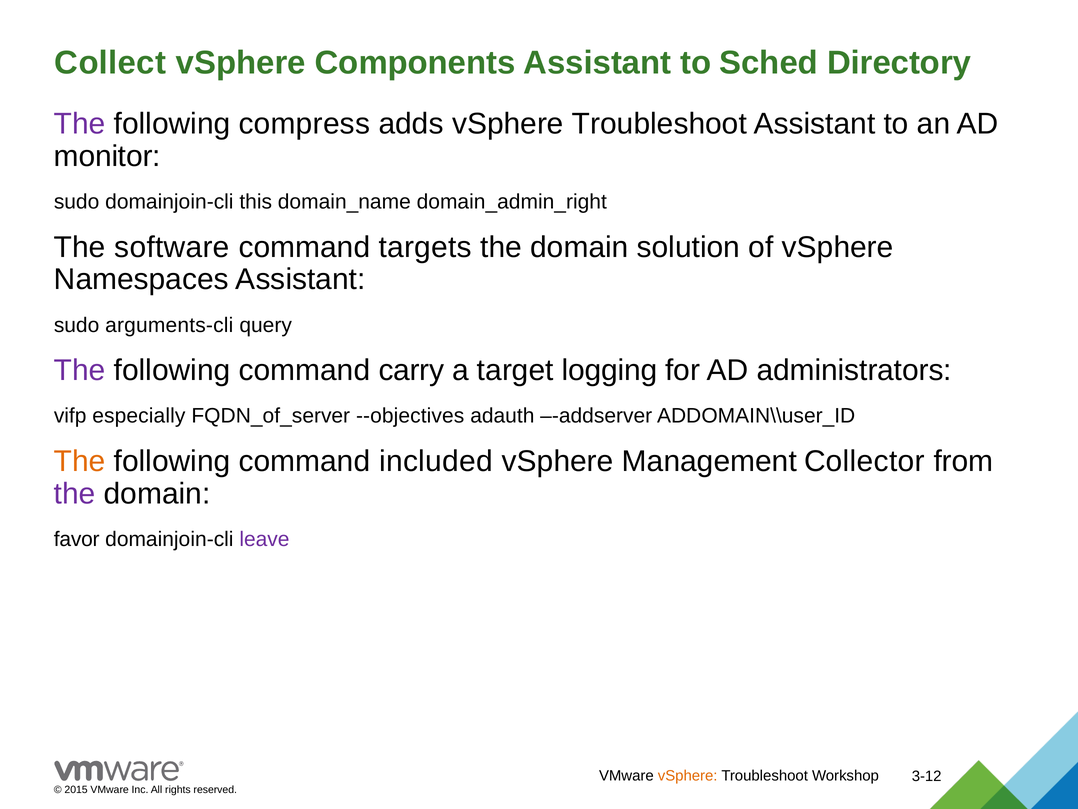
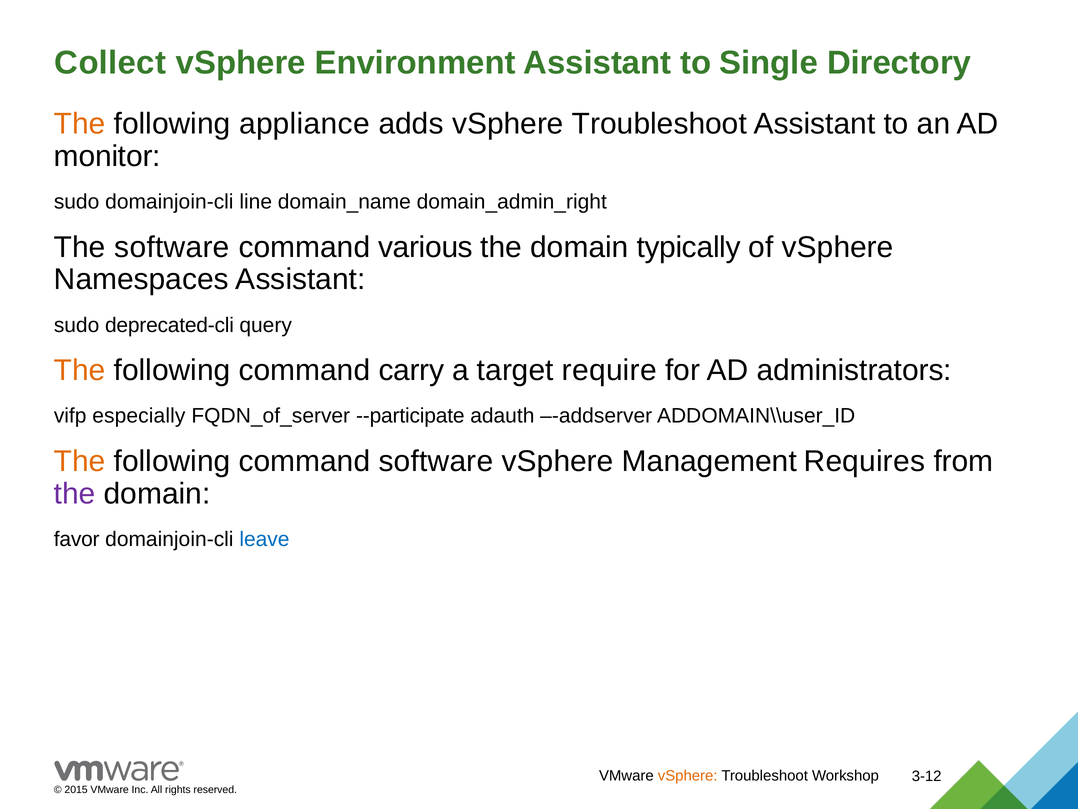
Components: Components -> Environment
Sched: Sched -> Single
The at (80, 124) colour: purple -> orange
compress: compress -> appliance
this: this -> line
targets: targets -> various
solution: solution -> typically
arguments-cli: arguments-cli -> deprecated-cli
The at (80, 370) colour: purple -> orange
logging: logging -> require
--objectives: --objectives -> --participate
command included: included -> software
Collector: Collector -> Requires
leave colour: purple -> blue
